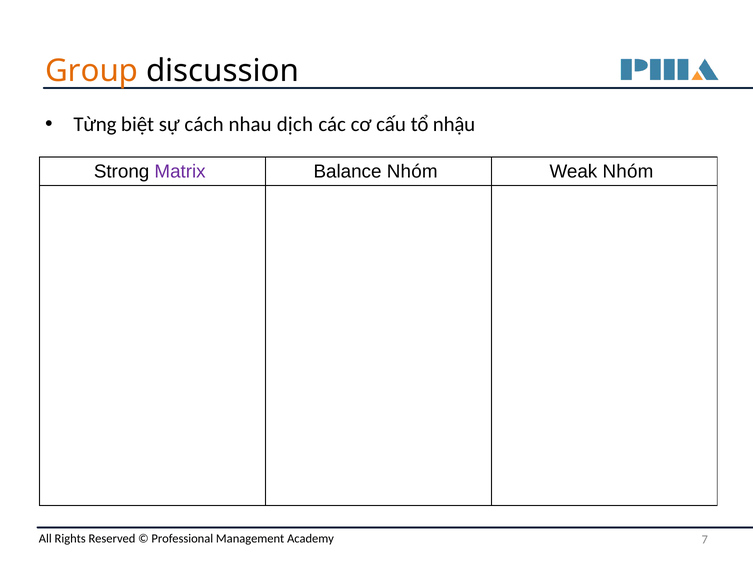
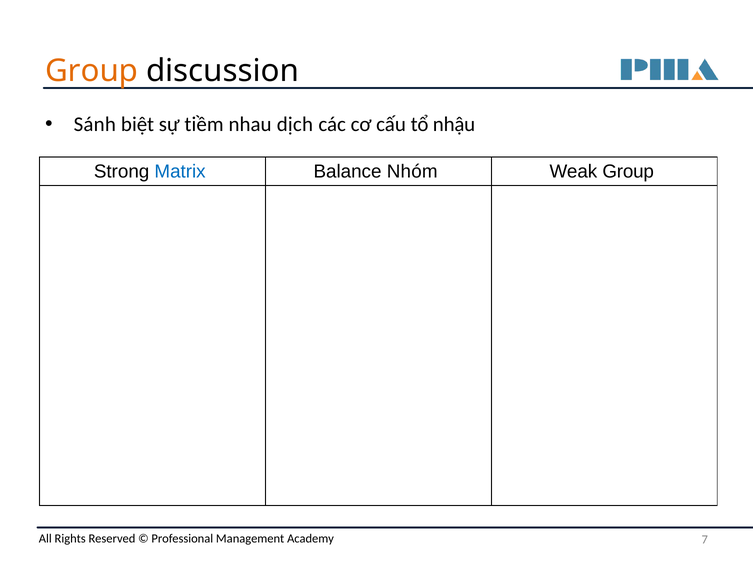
Từng: Từng -> Sánh
cách: cách -> tiềm
Matrix colour: purple -> blue
Weak Nhóm: Nhóm -> Group
